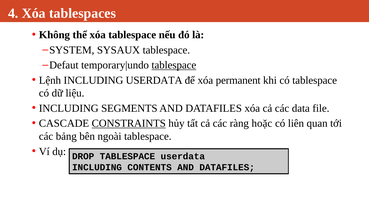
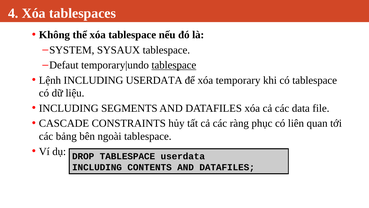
permanent: permanent -> temporary
CONSTRAINTS underline: present -> none
hoặc: hoặc -> phục
